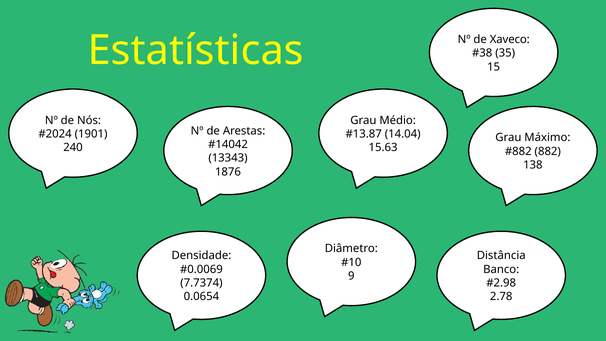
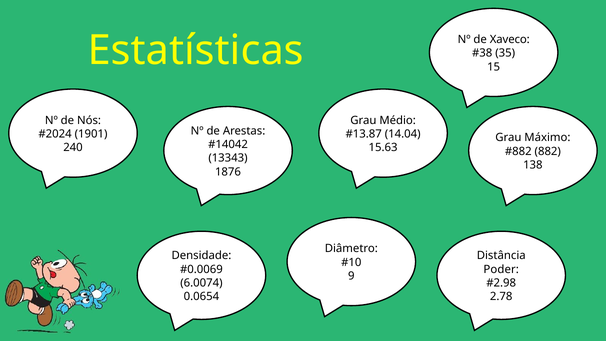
Banco: Banco -> Poder
7.7374: 7.7374 -> 6.0074
